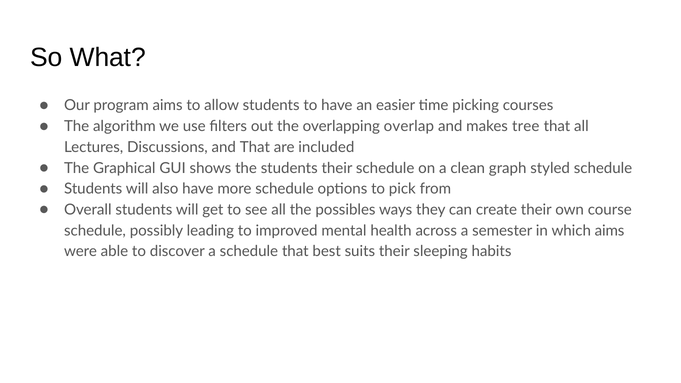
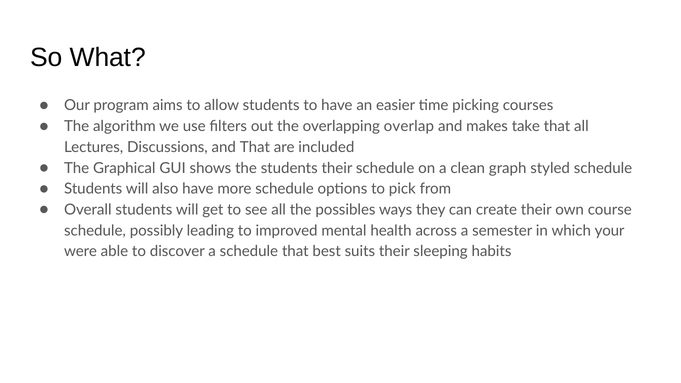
tree: tree -> take
which aims: aims -> your
